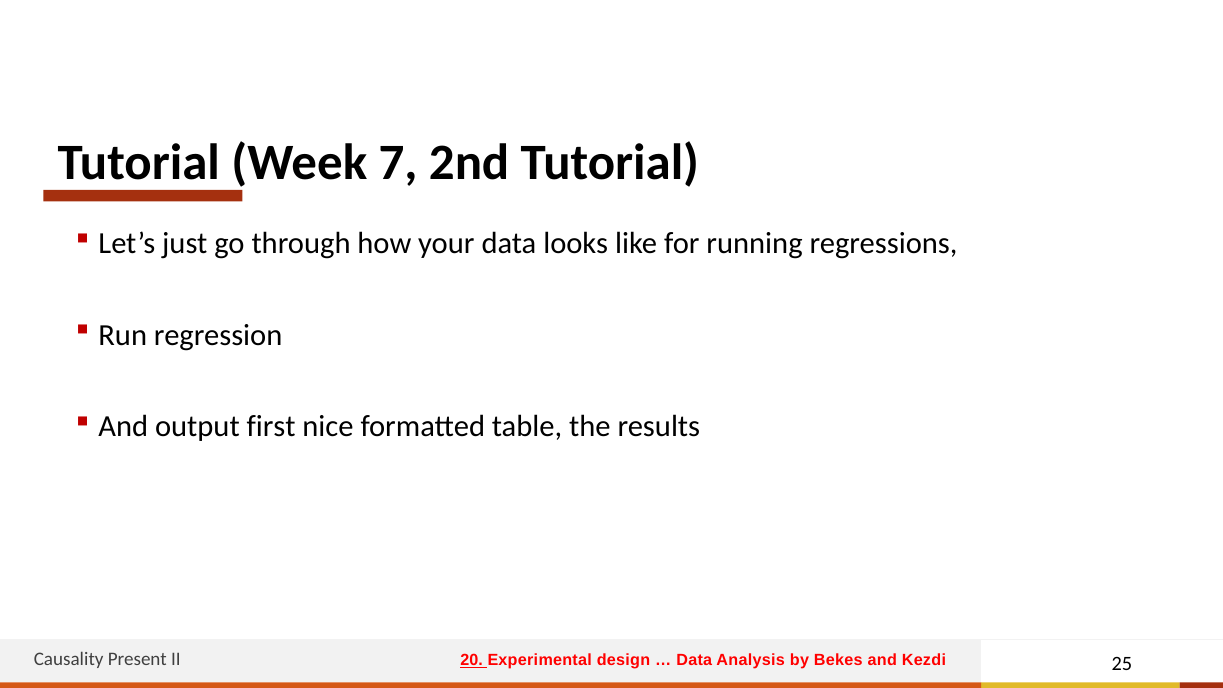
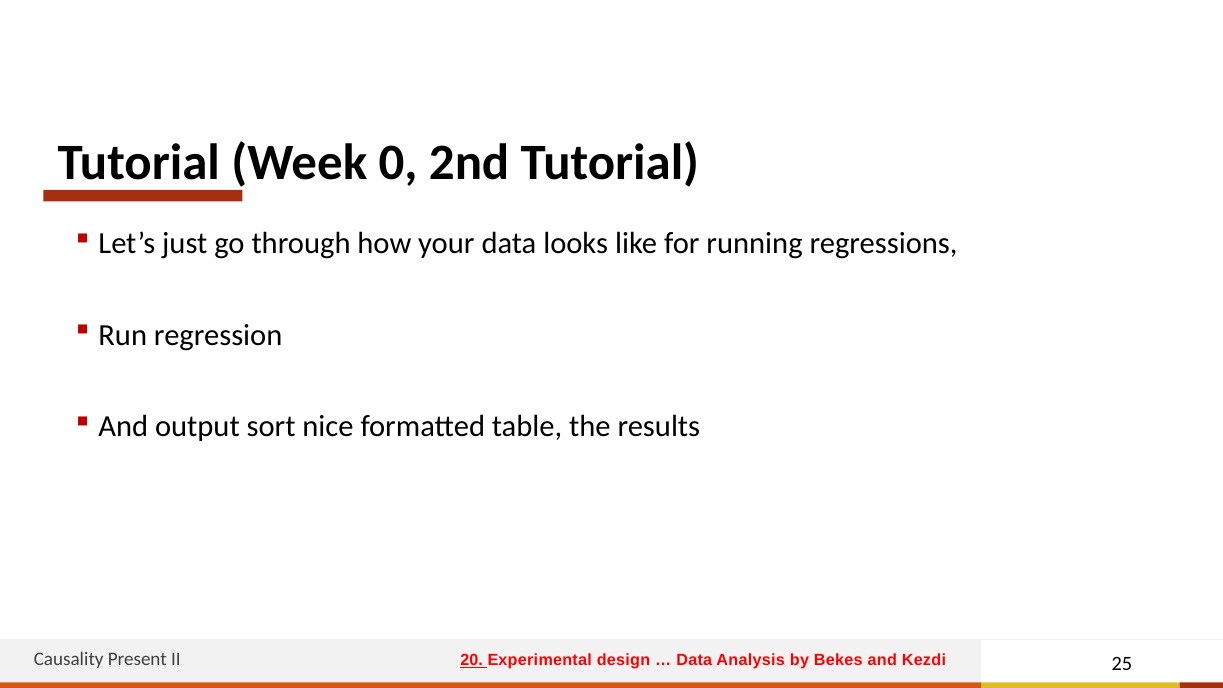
7: 7 -> 0
first: first -> sort
